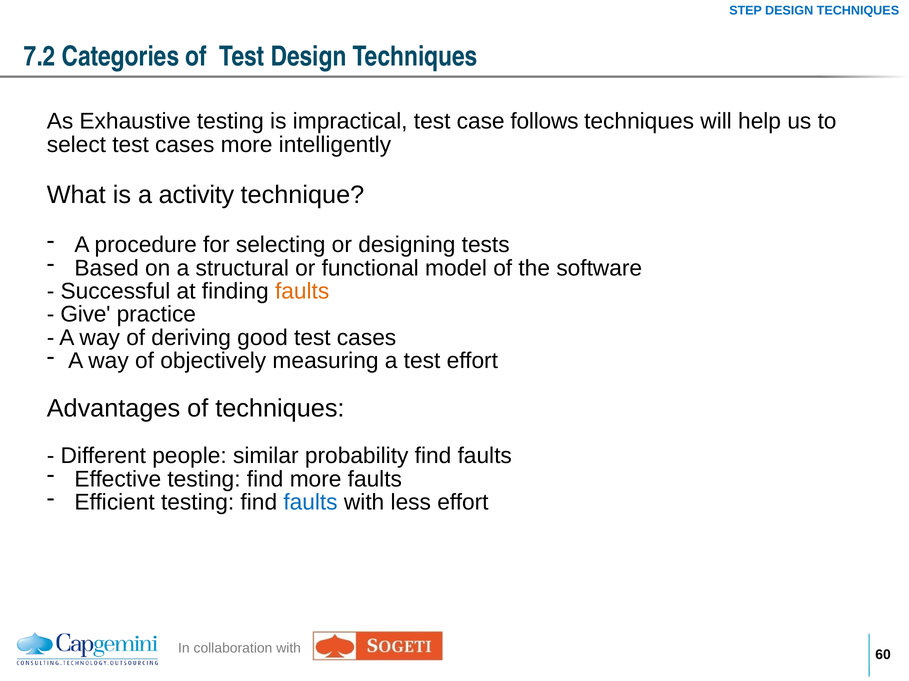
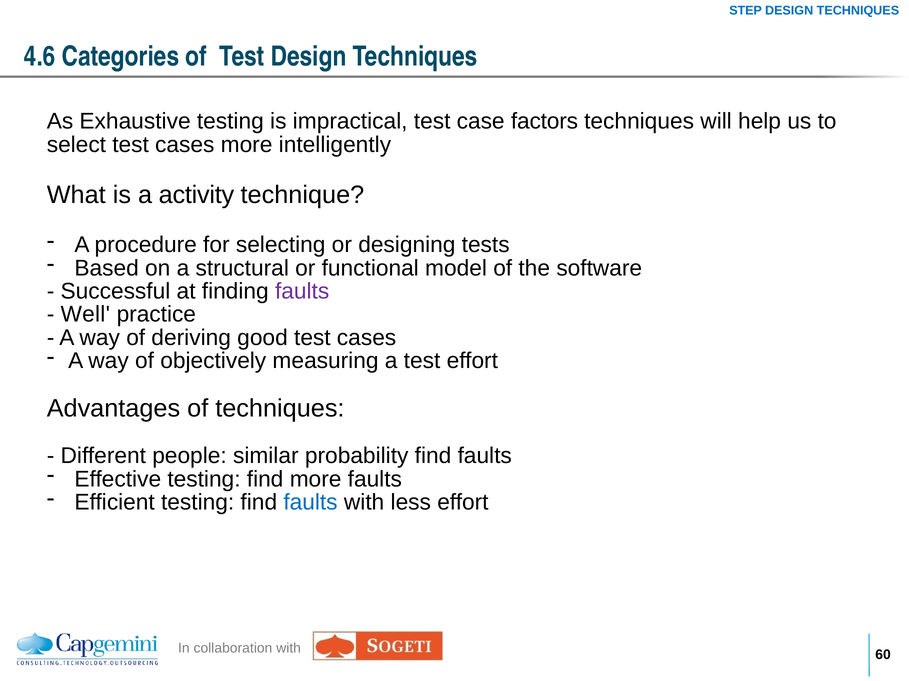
7.2: 7.2 -> 4.6
follows: follows -> factors
faults at (302, 292) colour: orange -> purple
Give: Give -> Well
